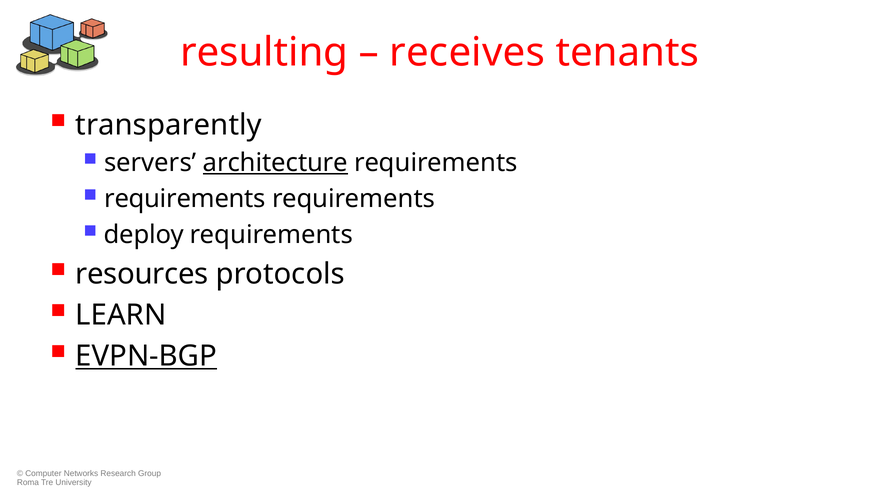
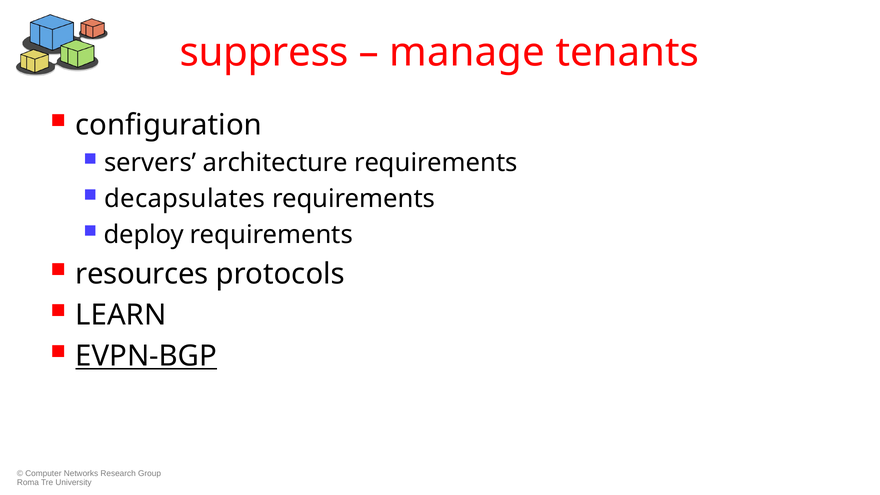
resulting: resulting -> suppress
receives: receives -> manage
transparently: transparently -> configuration
architecture underline: present -> none
requirements at (185, 199): requirements -> decapsulates
